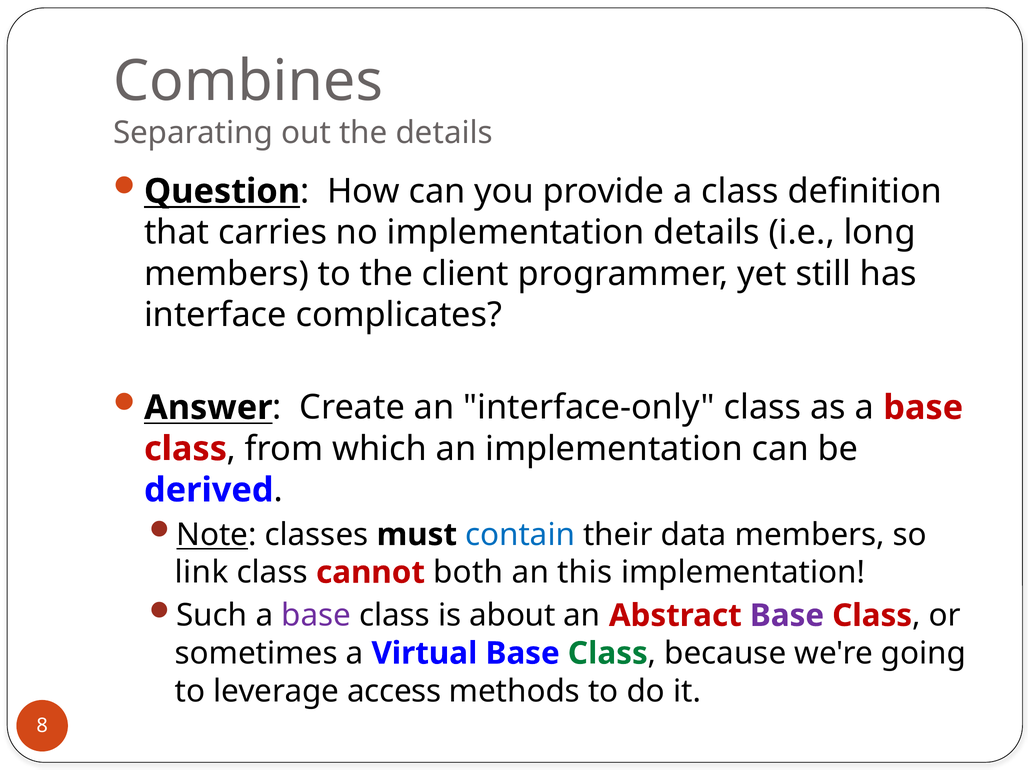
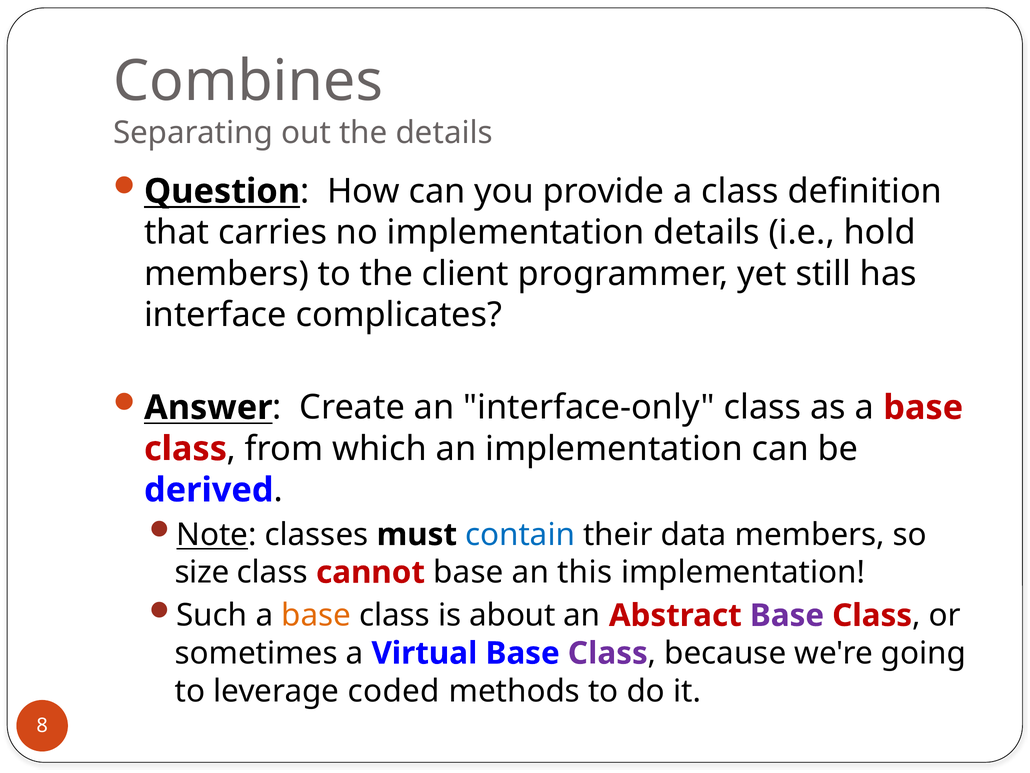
long: long -> hold
link: link -> size
cannot both: both -> base
base at (316, 615) colour: purple -> orange
Class at (608, 653) colour: green -> purple
access: access -> coded
